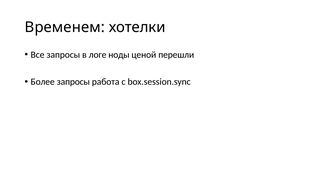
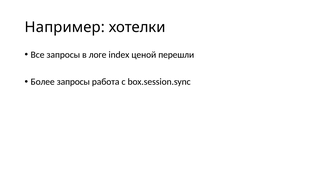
Временем: Временем -> Например
ноды: ноды -> index
